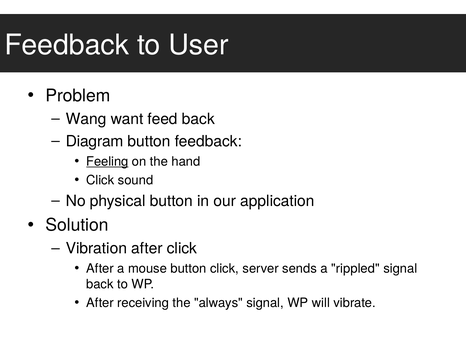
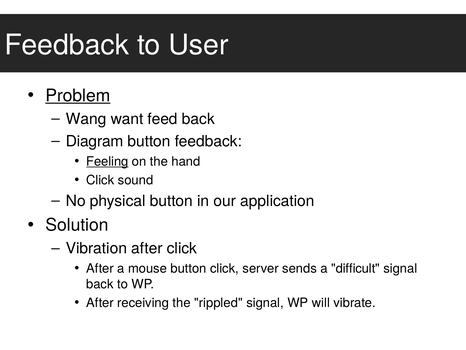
Problem underline: none -> present
rippled: rippled -> difficult
always: always -> rippled
